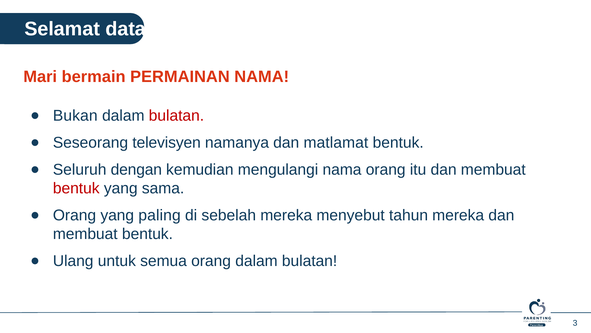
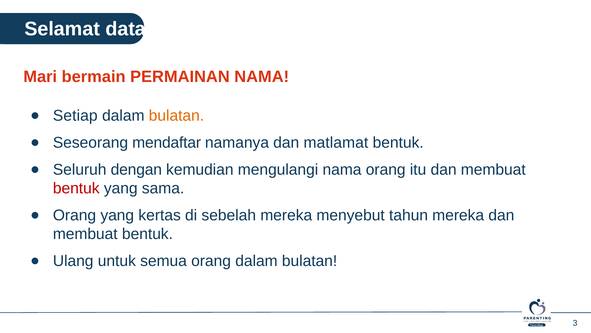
Bukan: Bukan -> Setiap
bulatan at (176, 116) colour: red -> orange
televisyen: televisyen -> mendaftar
paling: paling -> kertas
